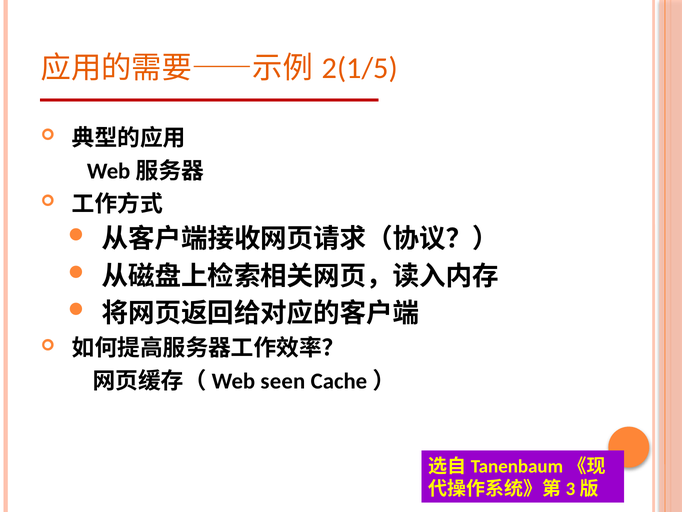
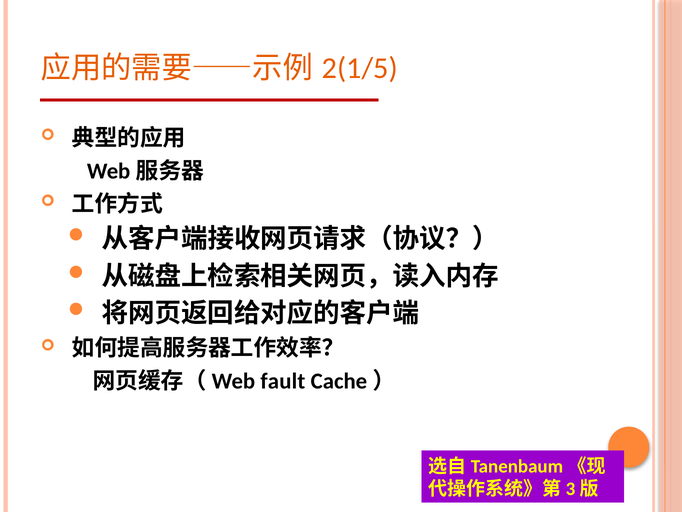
seen: seen -> fault
